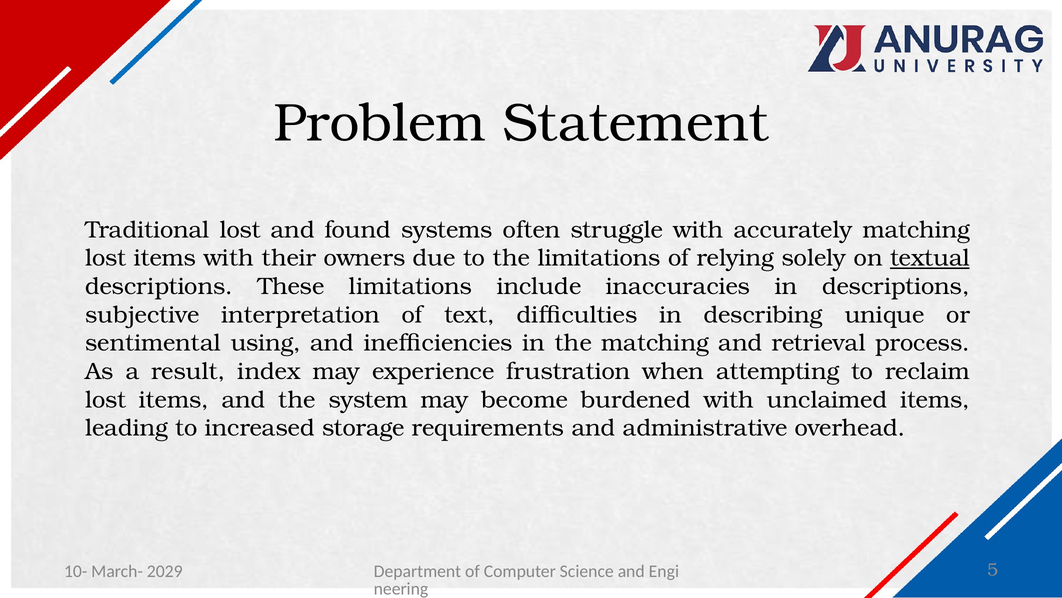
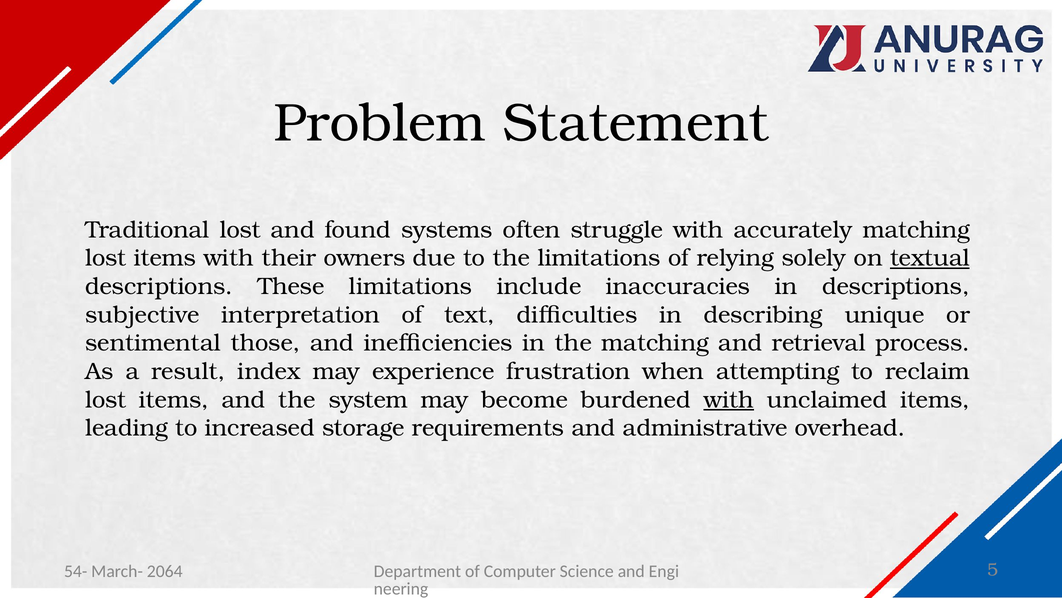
using: using -> those
with at (729, 399) underline: none -> present
10-: 10- -> 54-
2029: 2029 -> 2064
